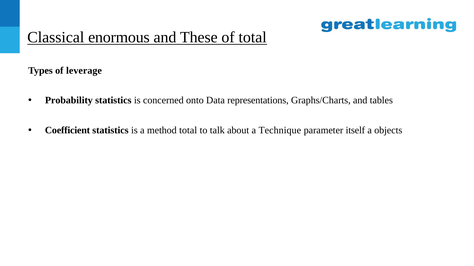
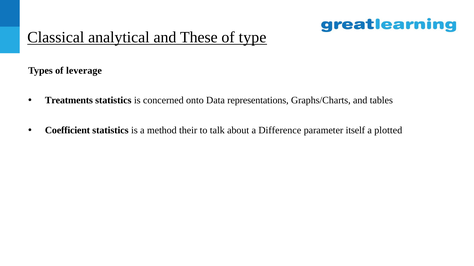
enormous: enormous -> analytical
of total: total -> type
Probability: Probability -> Treatments
method total: total -> their
Technique: Technique -> Difference
objects: objects -> plotted
